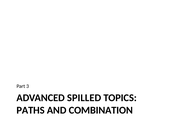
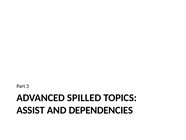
PATHS: PATHS -> ASSIST
COMBINATION: COMBINATION -> DEPENDENCIES
